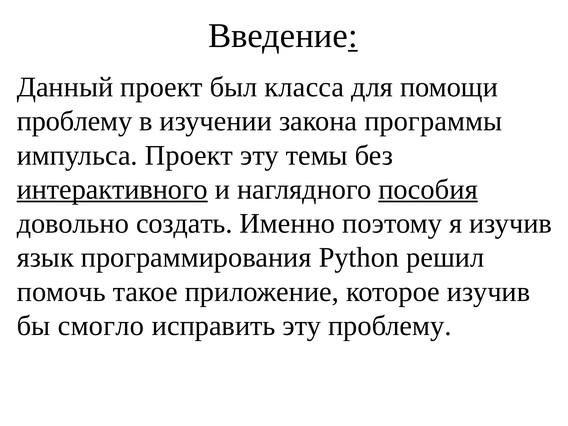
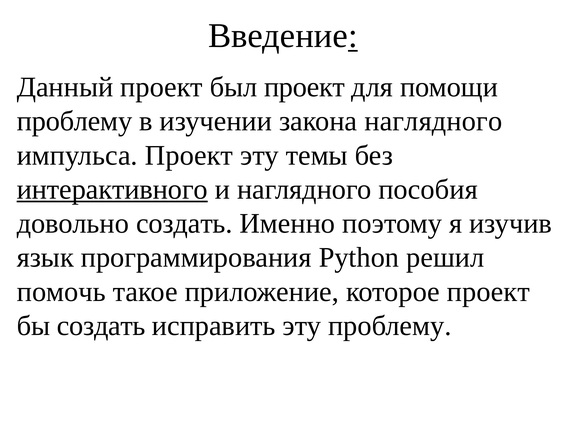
был класса: класса -> проект
закона программы: программы -> наглядного
пособия underline: present -> none
которое изучив: изучив -> проект
бы смогло: смогло -> создать
